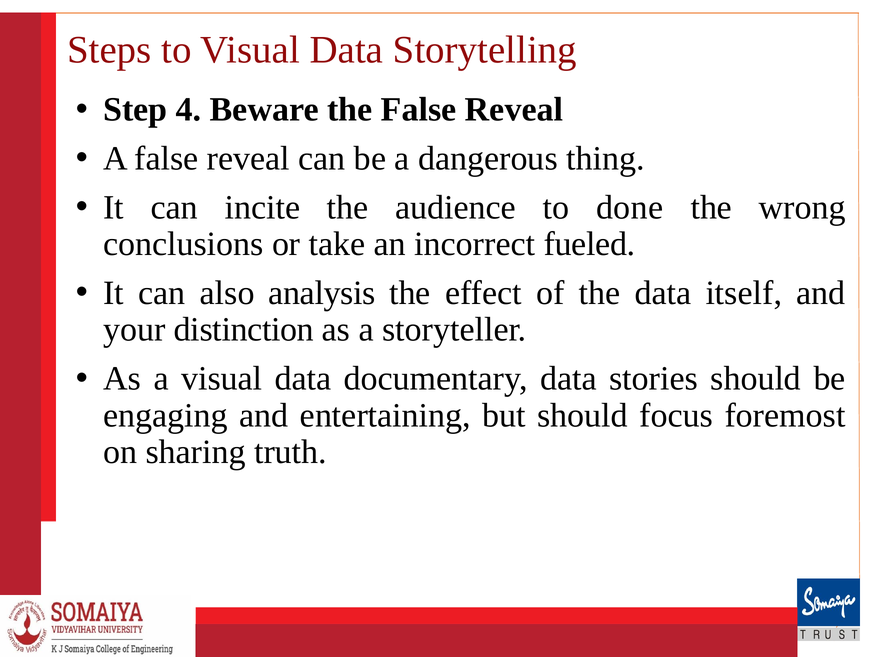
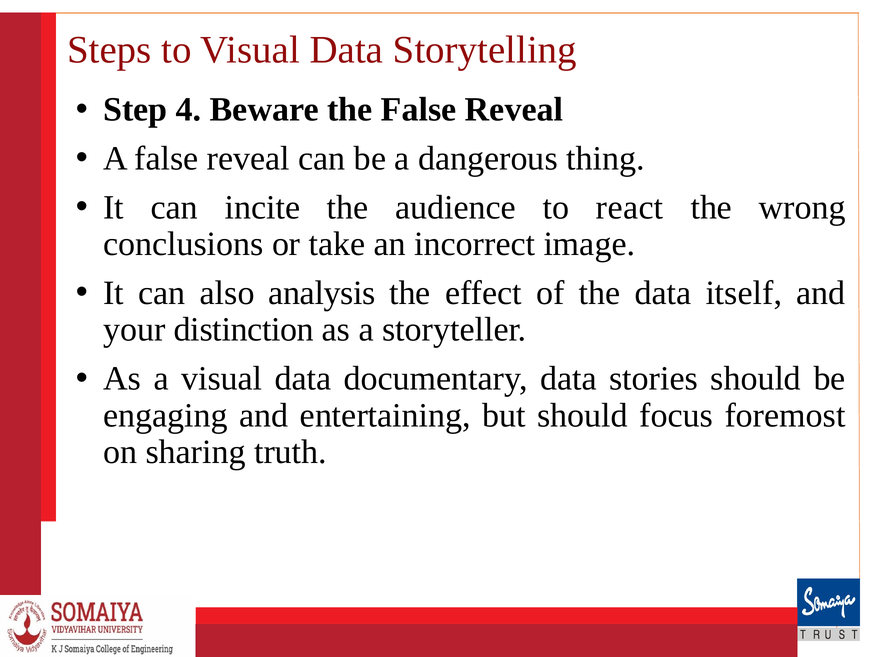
done: done -> react
fueled: fueled -> image
